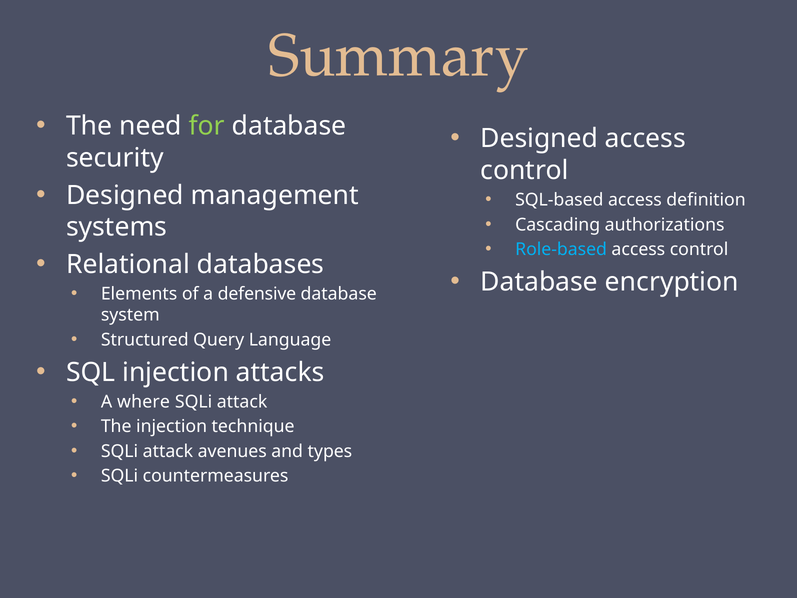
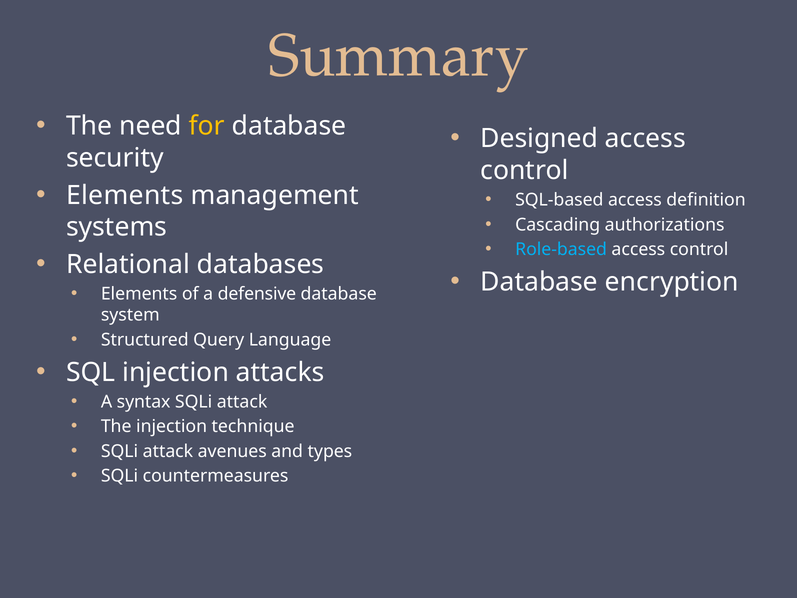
for colour: light green -> yellow
Designed at (125, 195): Designed -> Elements
where: where -> syntax
